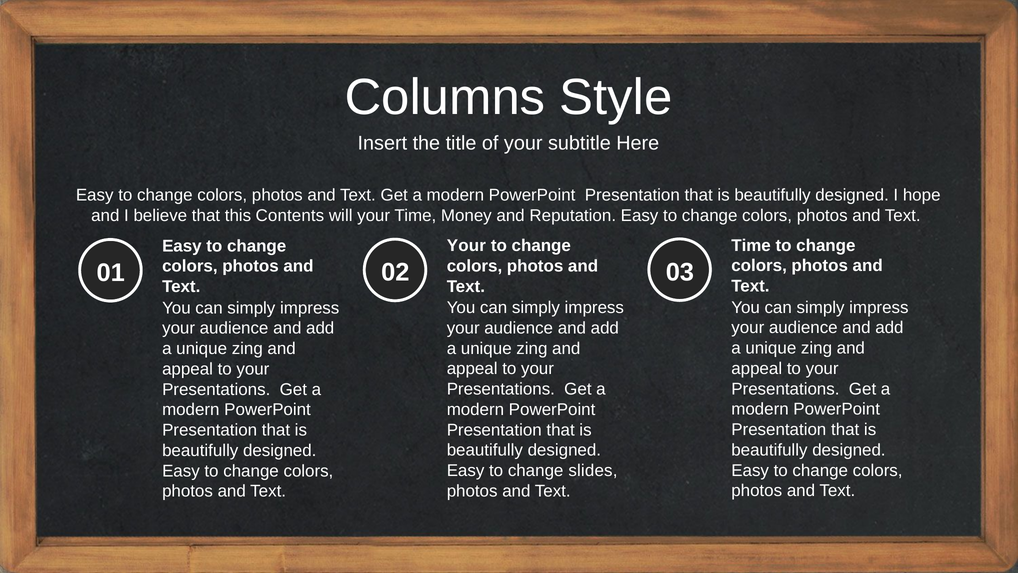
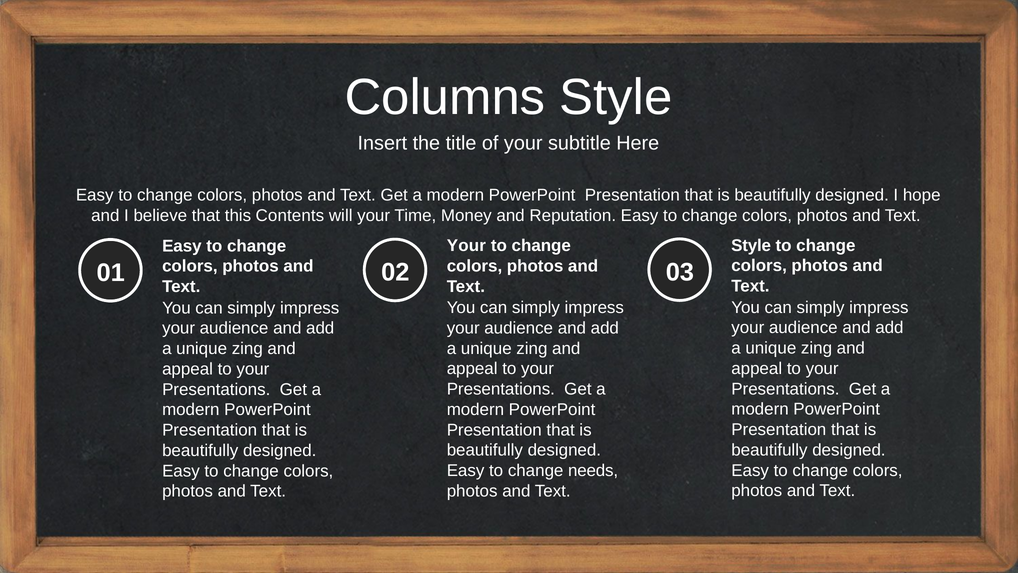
Time at (751, 245): Time -> Style
slides: slides -> needs
